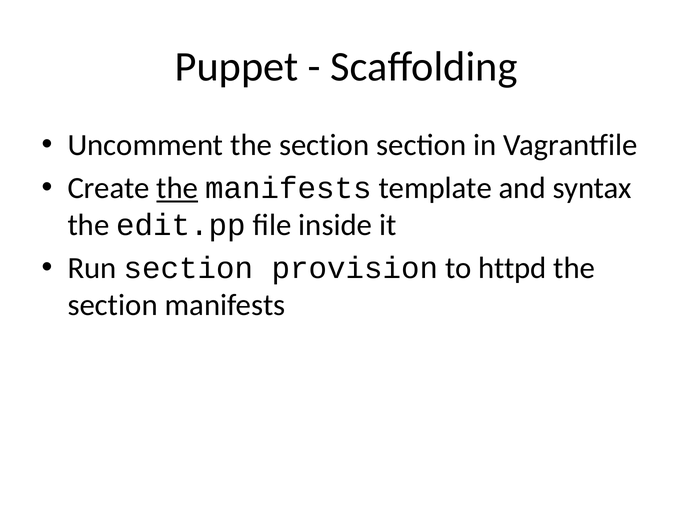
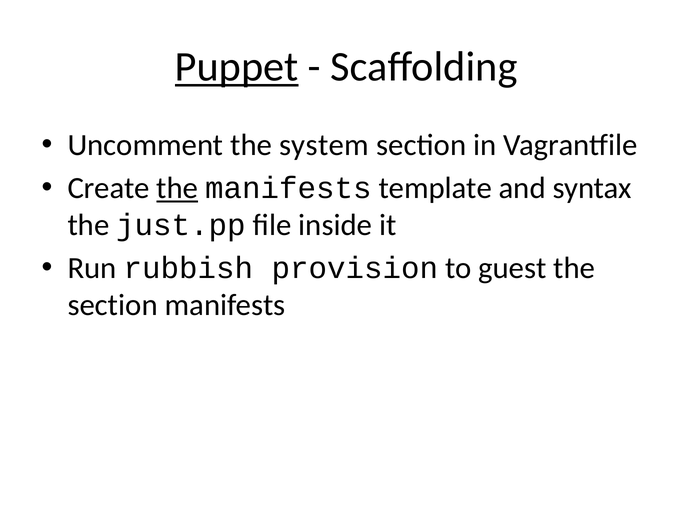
Puppet underline: none -> present
Uncomment the section: section -> system
edit.pp: edit.pp -> just.pp
Run section: section -> rubbish
httpd: httpd -> guest
